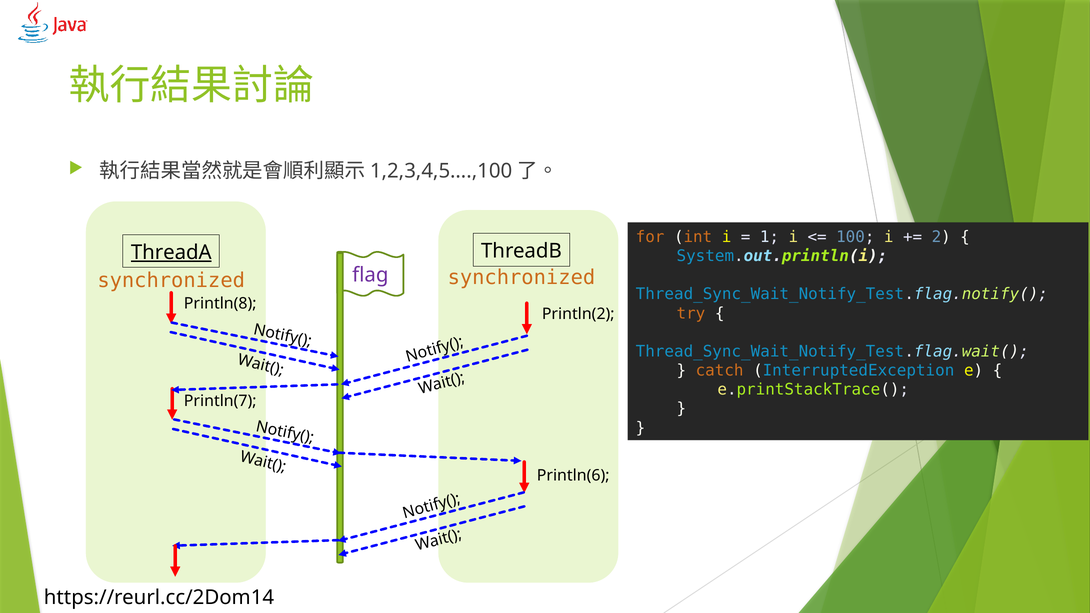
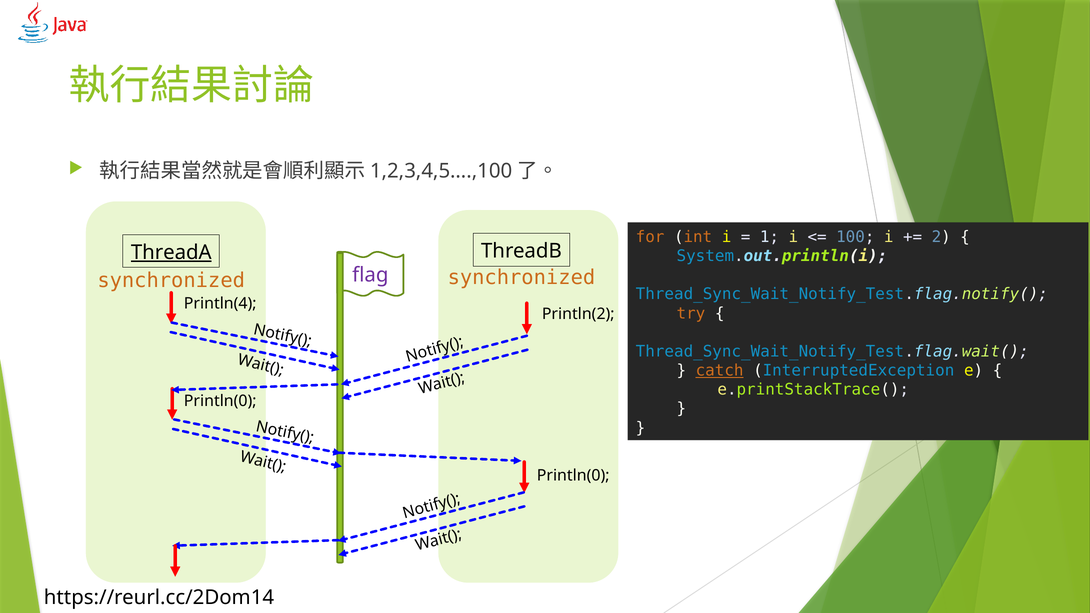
Println(8: Println(8 -> Println(4
catch underline: none -> present
Println(7 at (220, 401): Println(7 -> Println(0
Println(6 at (573, 476): Println(6 -> Println(0
